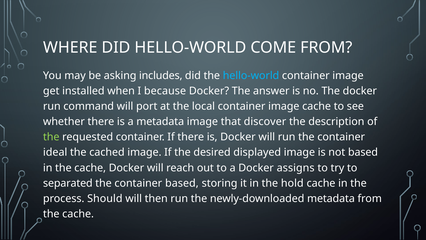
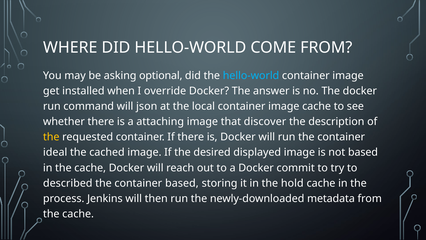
includes: includes -> optional
because: because -> override
port: port -> json
a metadata: metadata -> attaching
the at (51, 137) colour: light green -> yellow
assigns: assigns -> commit
separated: separated -> described
Should: Should -> Jenkins
